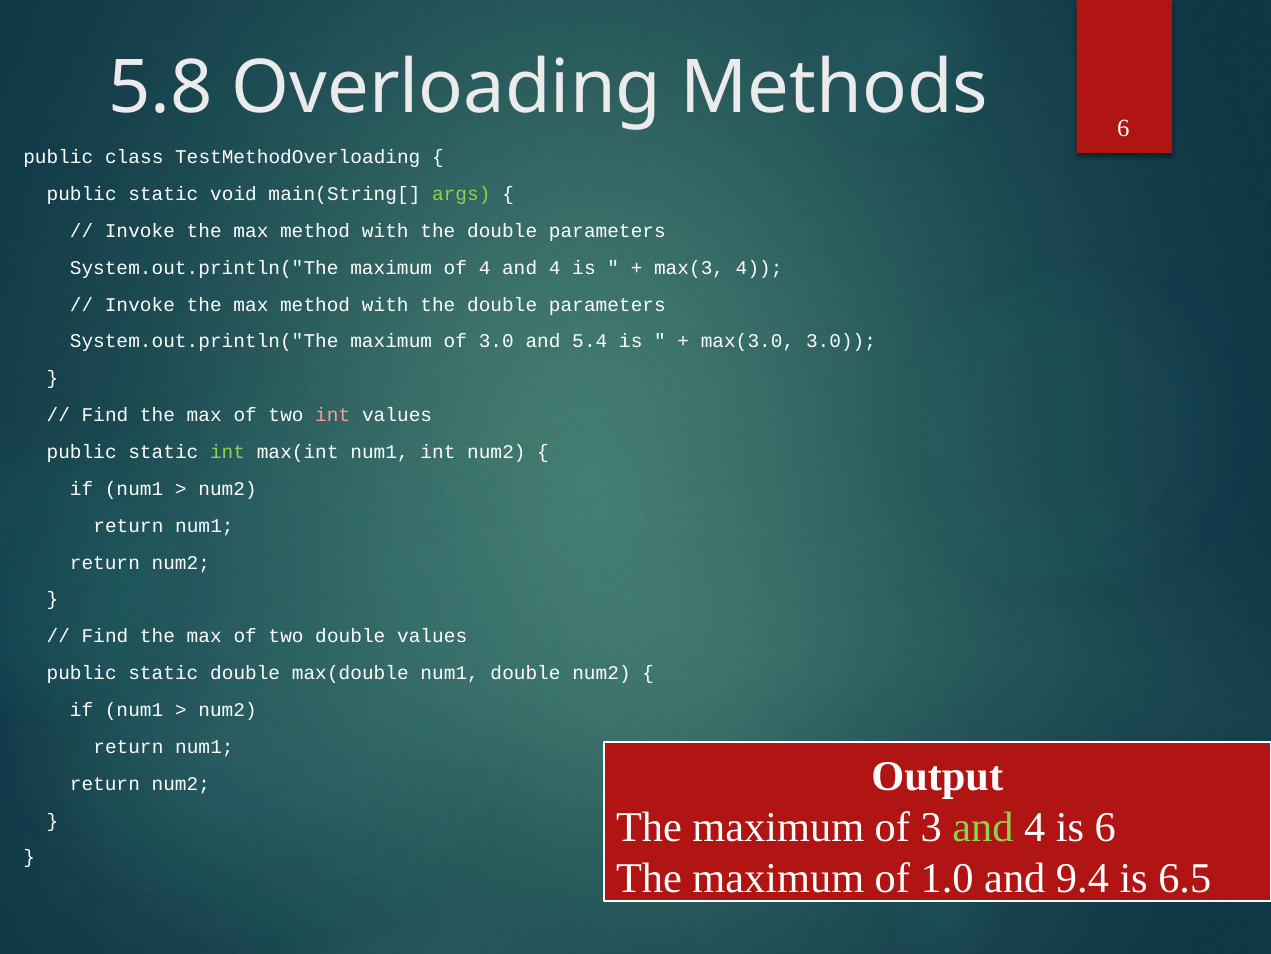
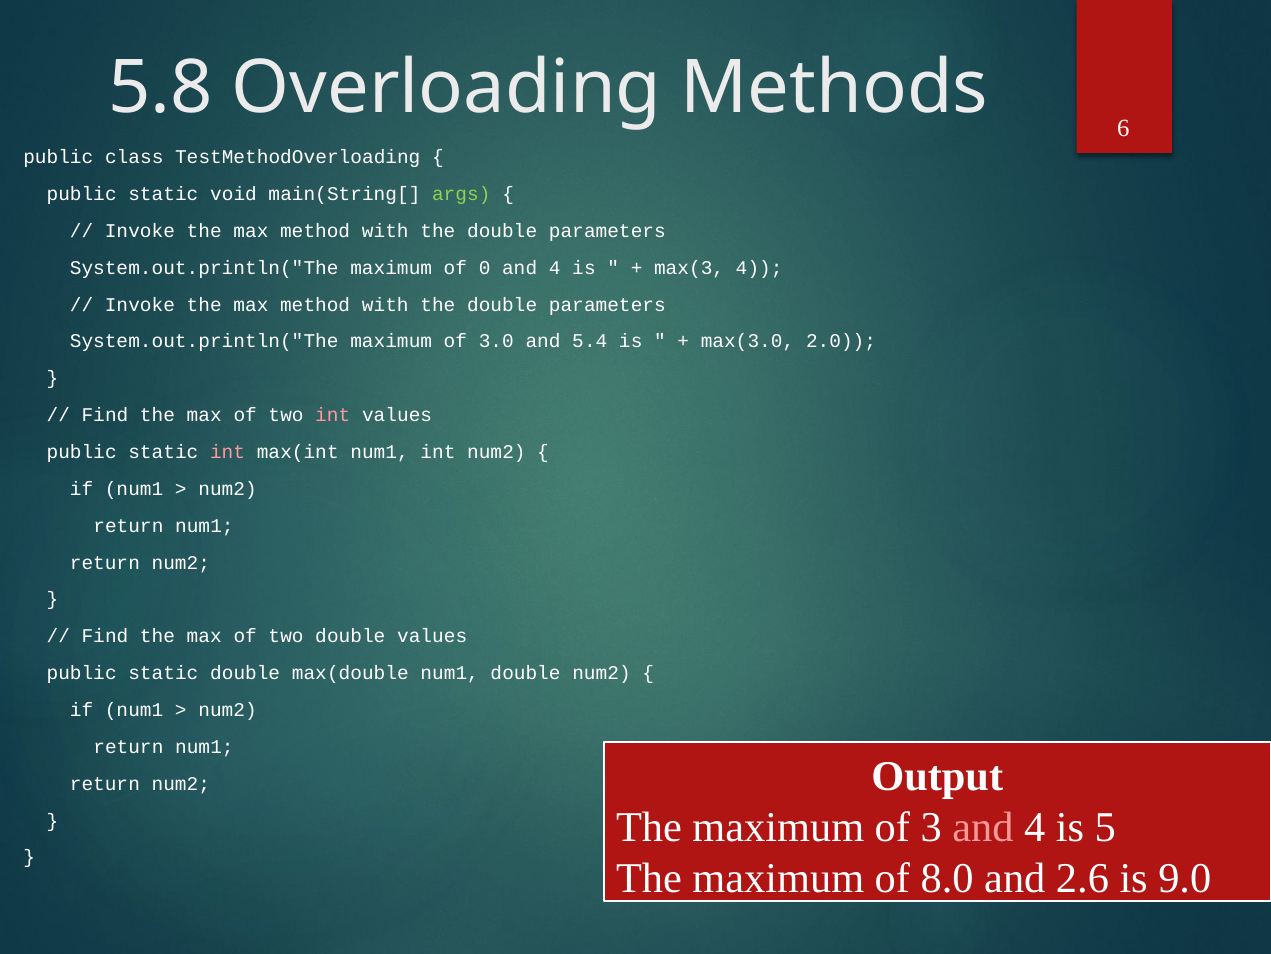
of 4: 4 -> 0
max(3.0 3.0: 3.0 -> 2.0
int at (228, 452) colour: light green -> pink
and at (983, 827) colour: light green -> pink
is 6: 6 -> 5
1.0: 1.0 -> 8.0
9.4: 9.4 -> 2.6
6.5: 6.5 -> 9.0
